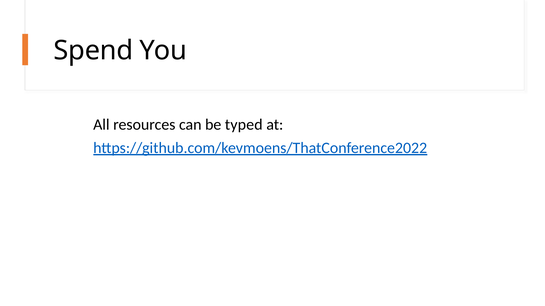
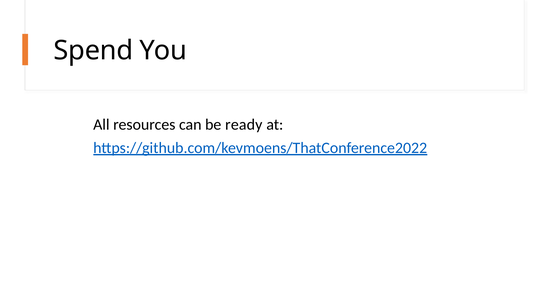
typed: typed -> ready
